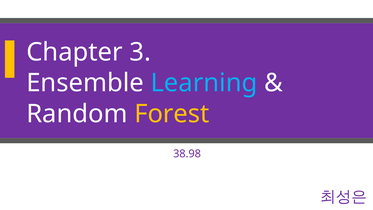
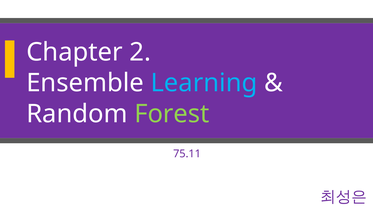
3: 3 -> 2
Forest colour: yellow -> light green
38.98: 38.98 -> 75.11
